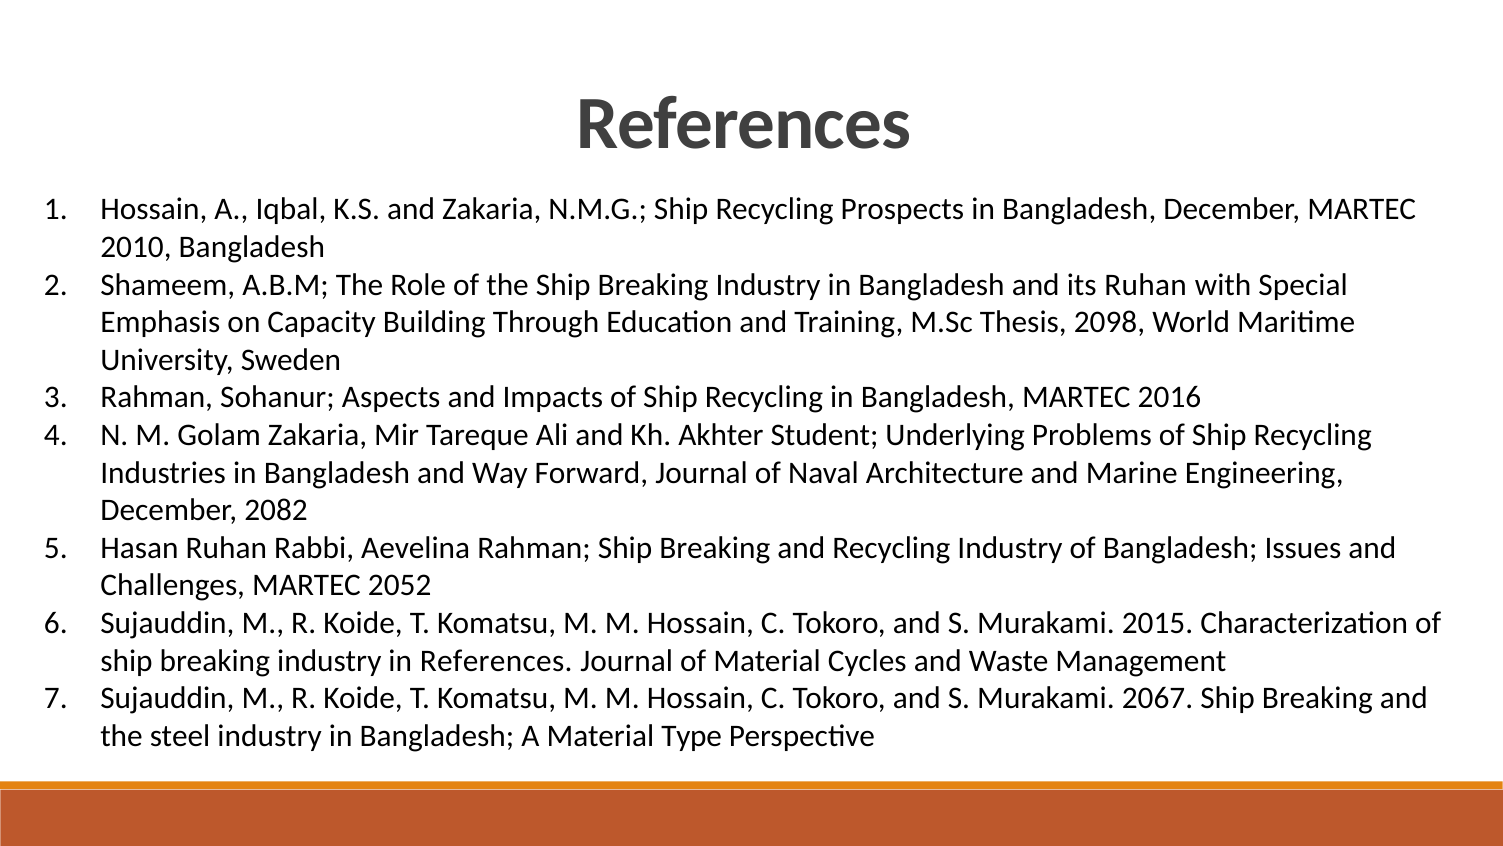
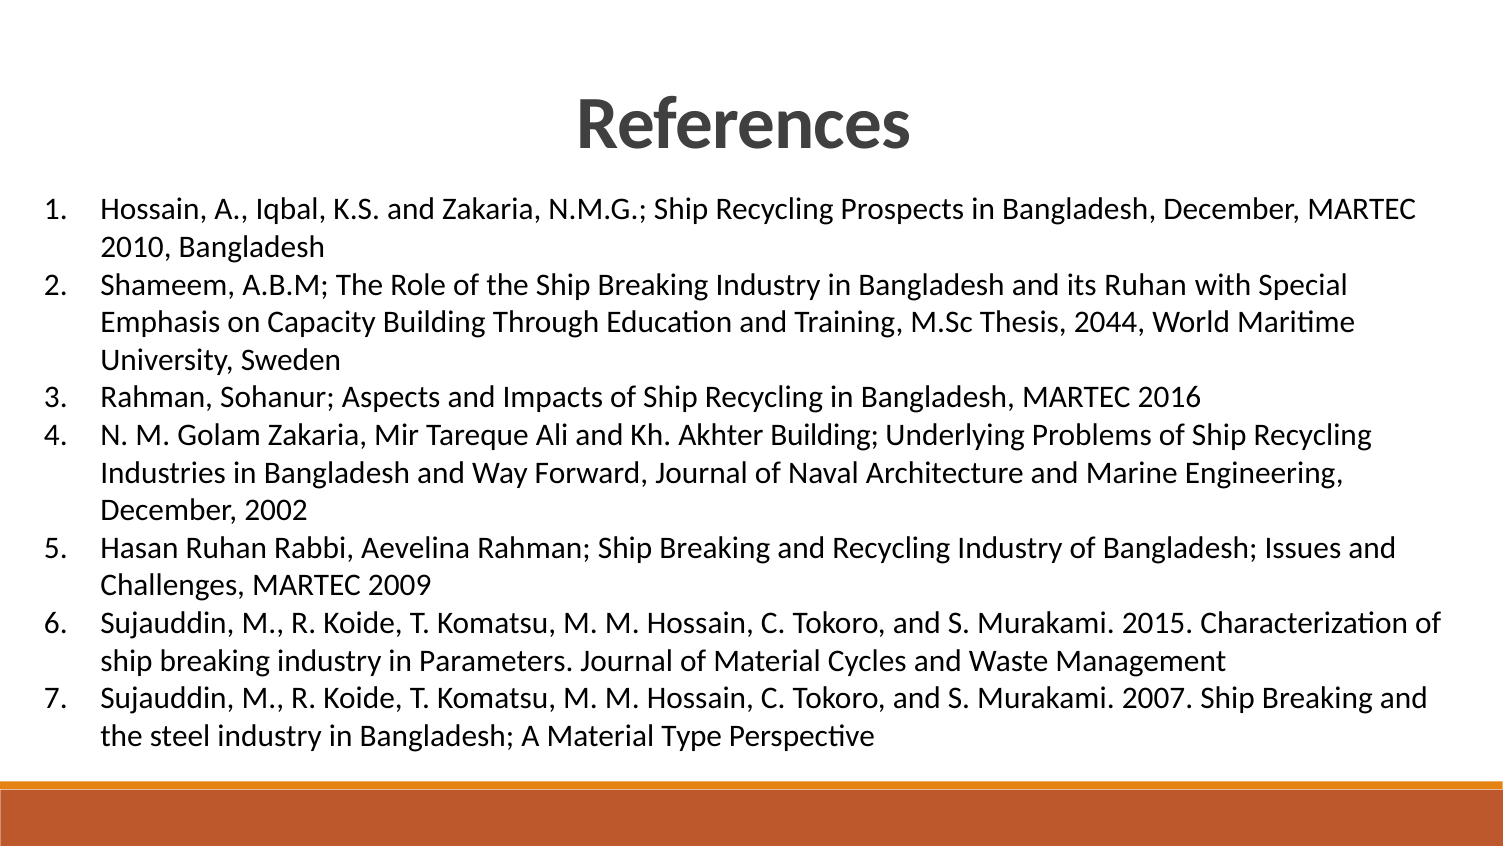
2098: 2098 -> 2044
Akhter Student: Student -> Building
2082: 2082 -> 2002
2052: 2052 -> 2009
in References: References -> Parameters
2067: 2067 -> 2007
